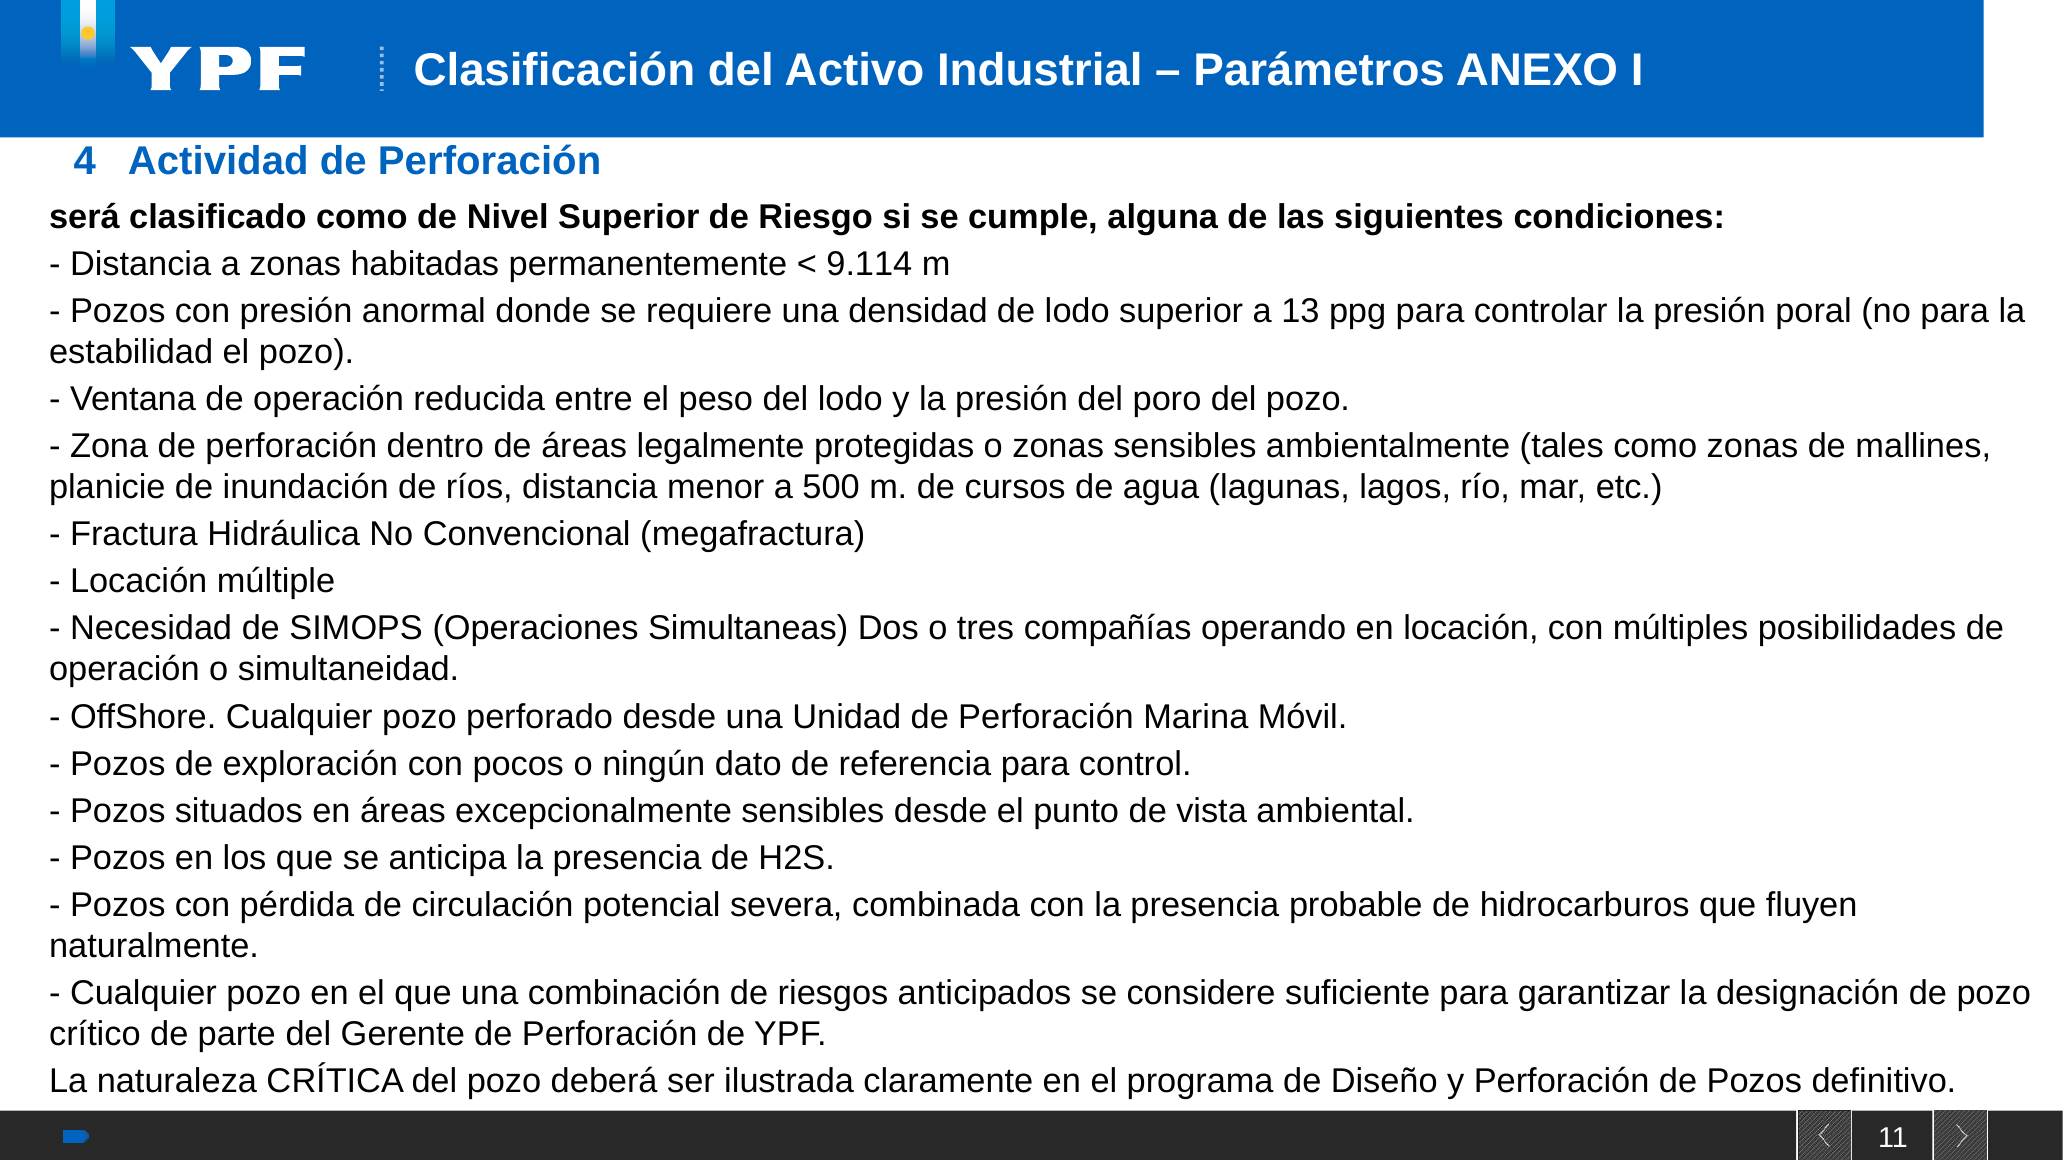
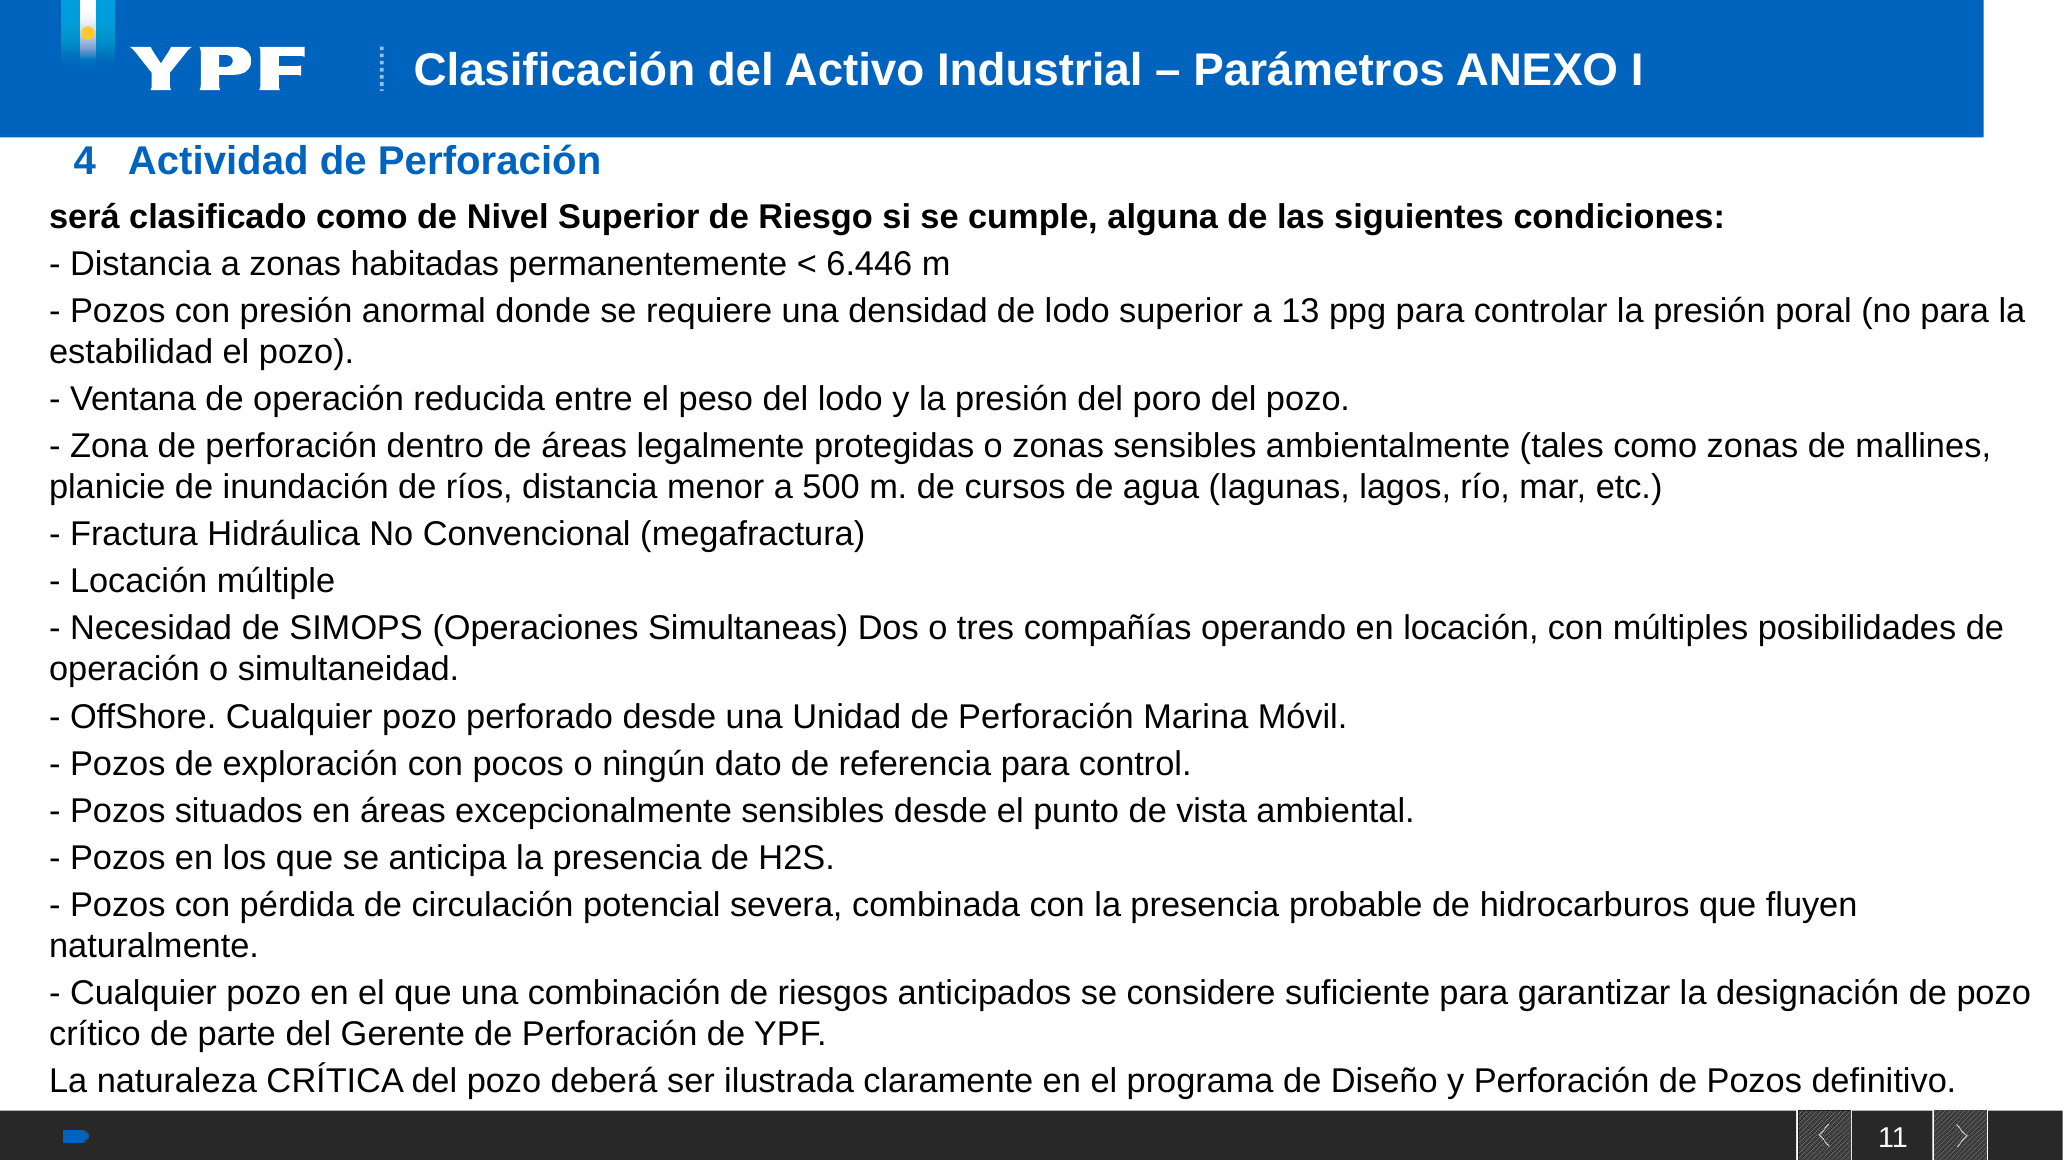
9.114: 9.114 -> 6.446
